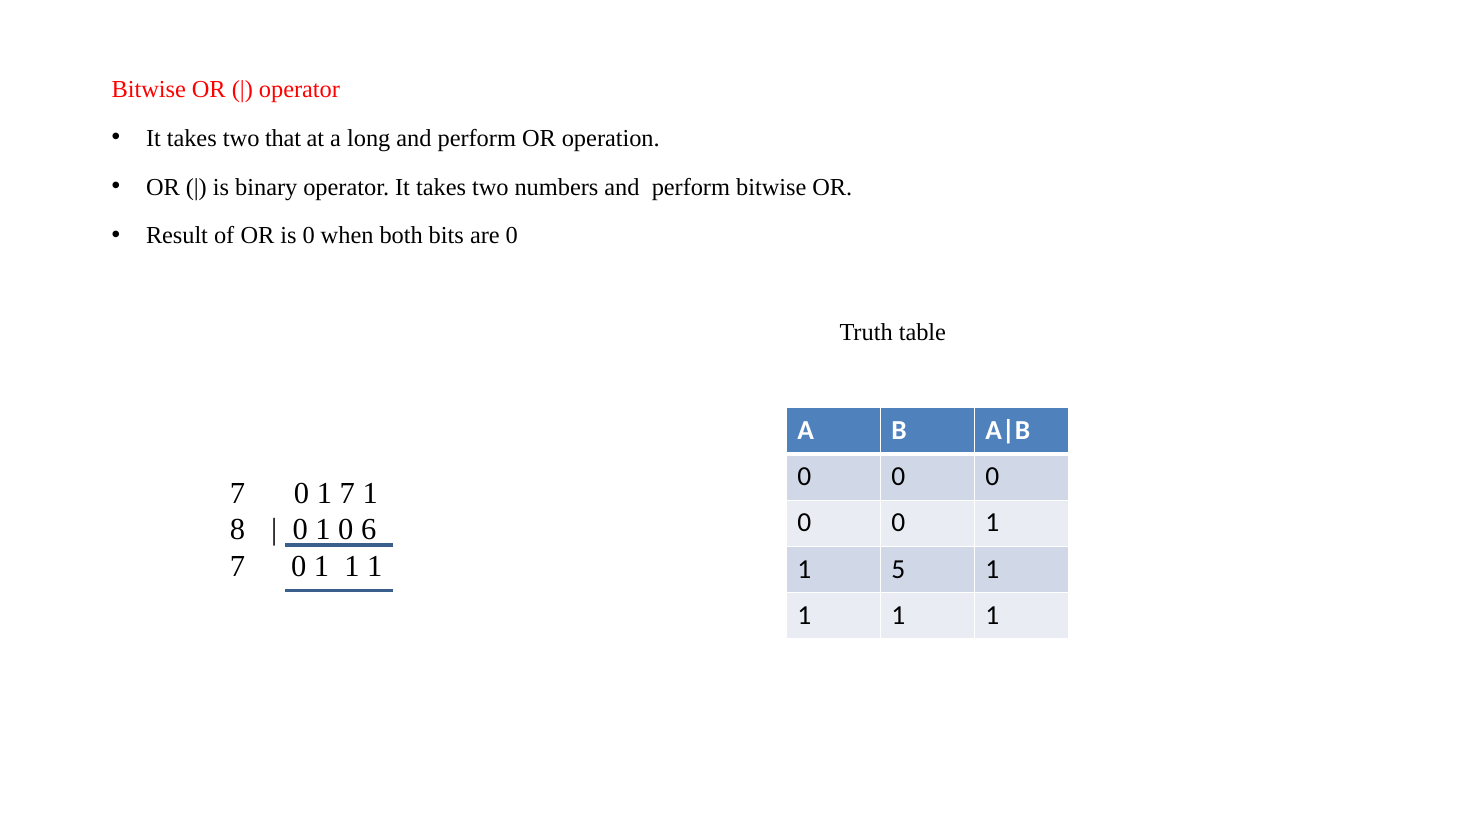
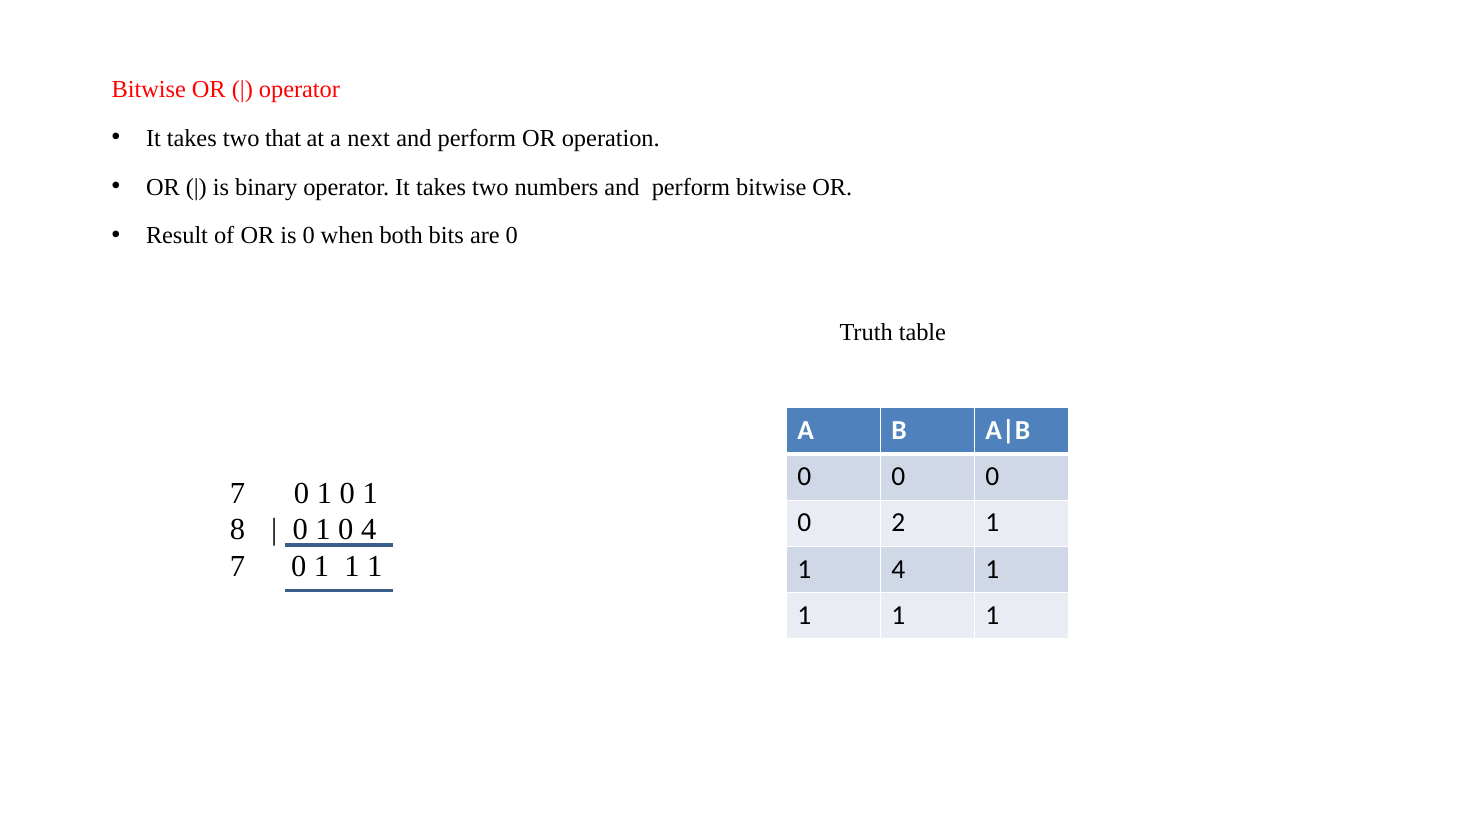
long: long -> next
7 0 1 7: 7 -> 0
0 at (898, 523): 0 -> 2
0 6: 6 -> 4
1 5: 5 -> 4
